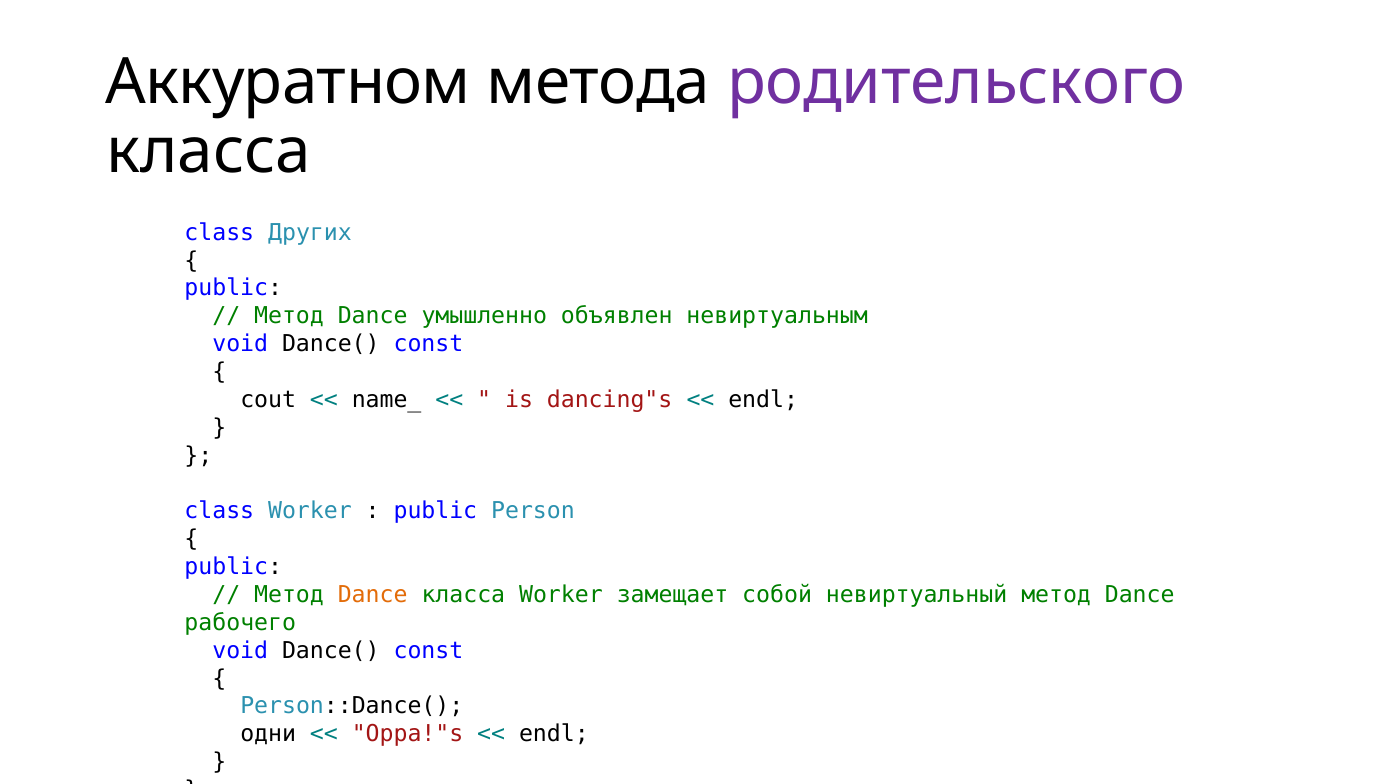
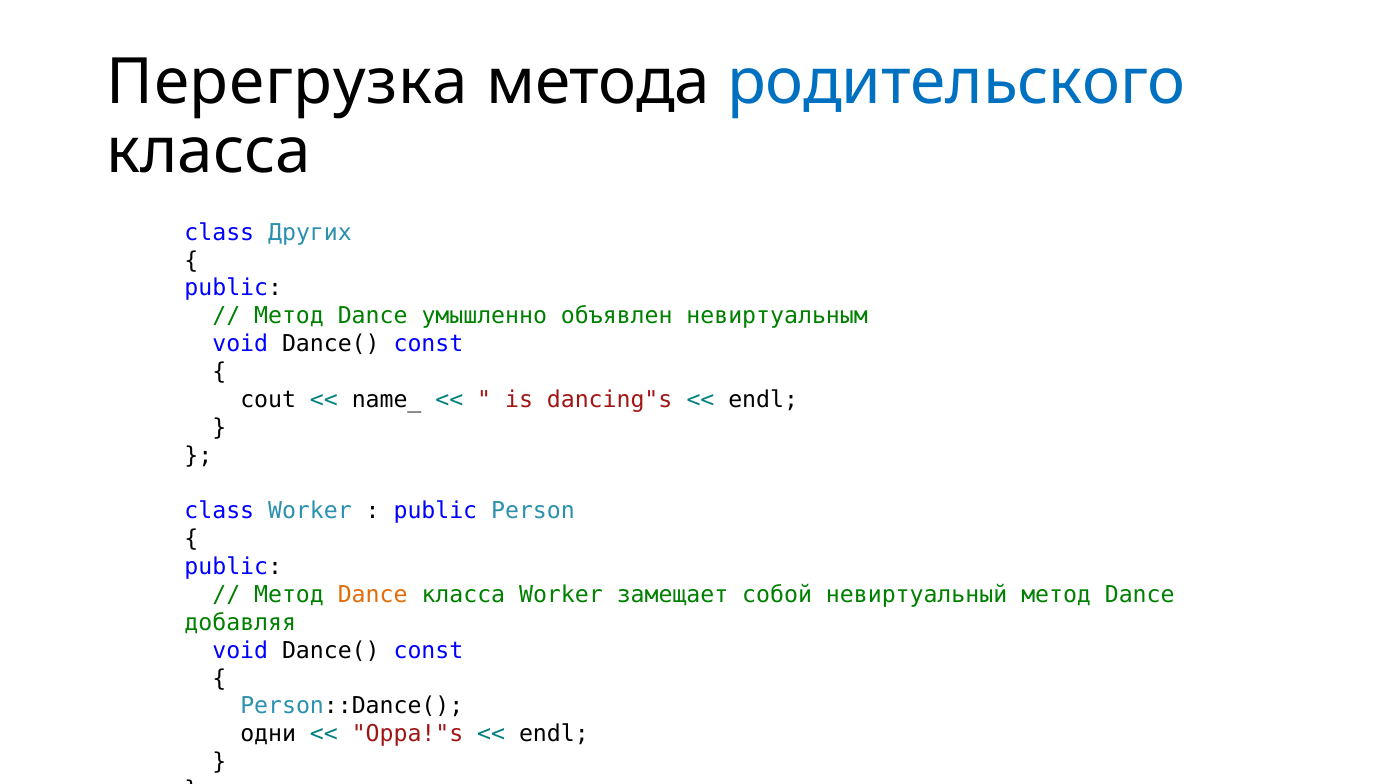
Аккуратном: Аккуратном -> Перегрузка
родительского colour: purple -> blue
рабочего: рабочего -> добавляя
